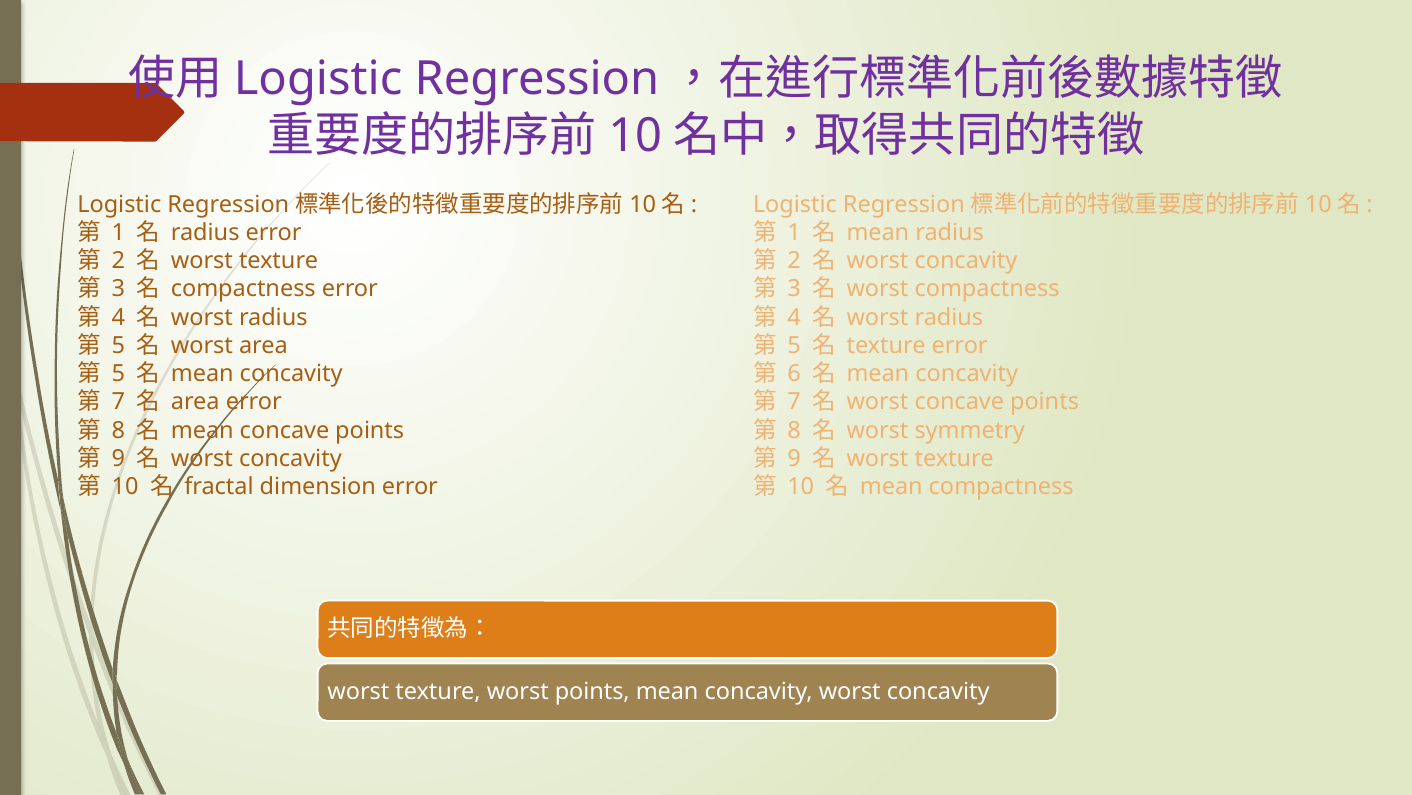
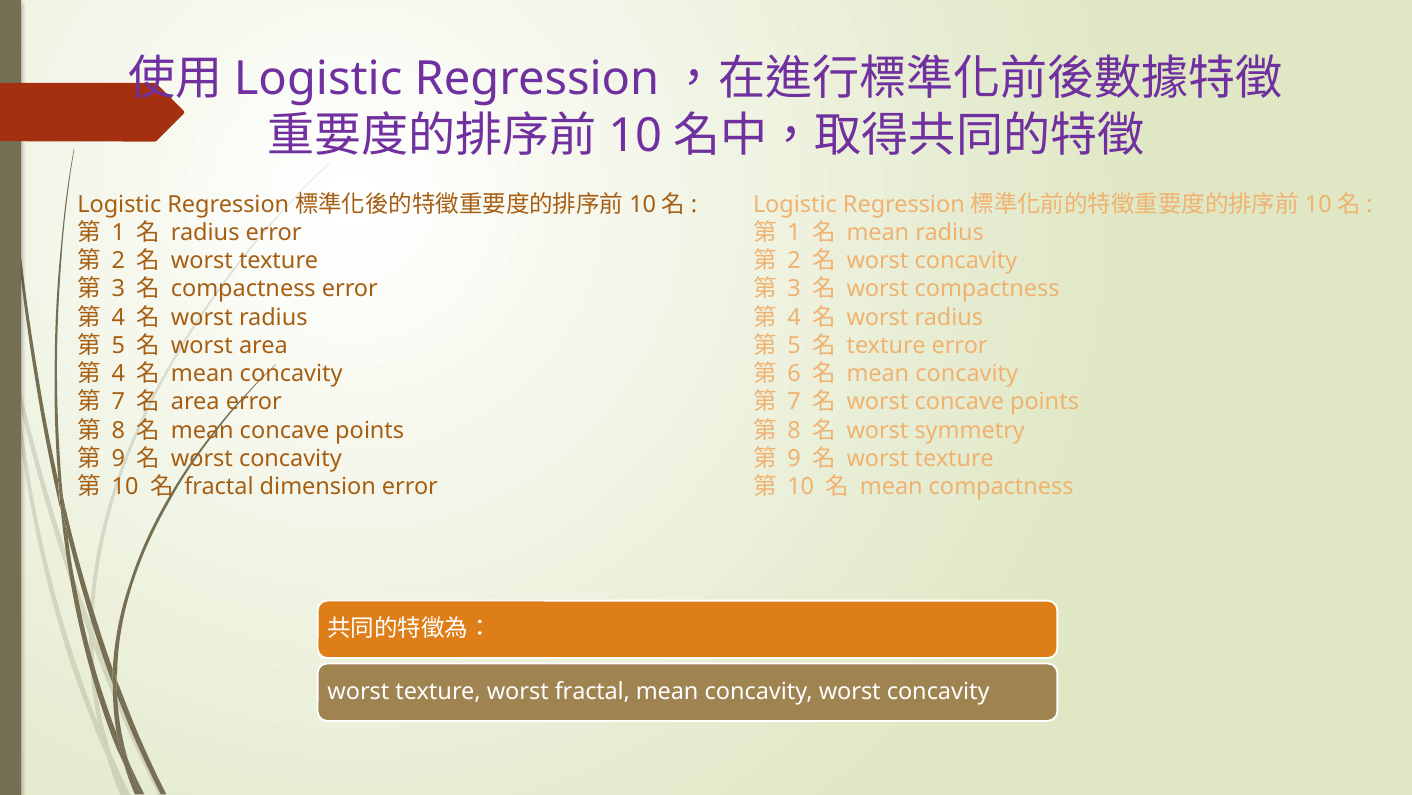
5 at (118, 374): 5 -> 4
worst points: points -> fractal
